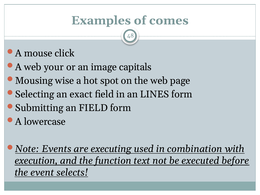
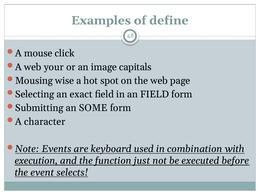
comes: comes -> define
an LINES: LINES -> FIELD
an FIELD: FIELD -> SOME
lowercase: lowercase -> character
executing: executing -> keyboard
text: text -> just
